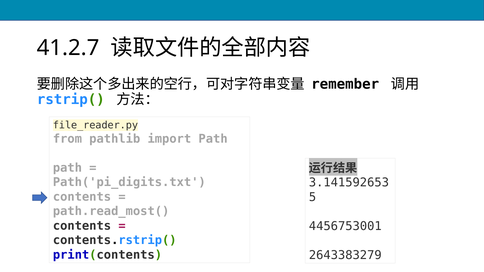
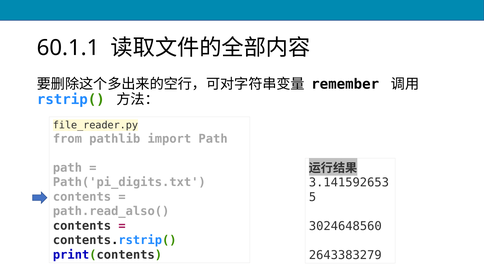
41.2.7: 41.2.7 -> 60.1.1
path.read_most(: path.read_most( -> path.read_also(
4456753001: 4456753001 -> 3024648560
